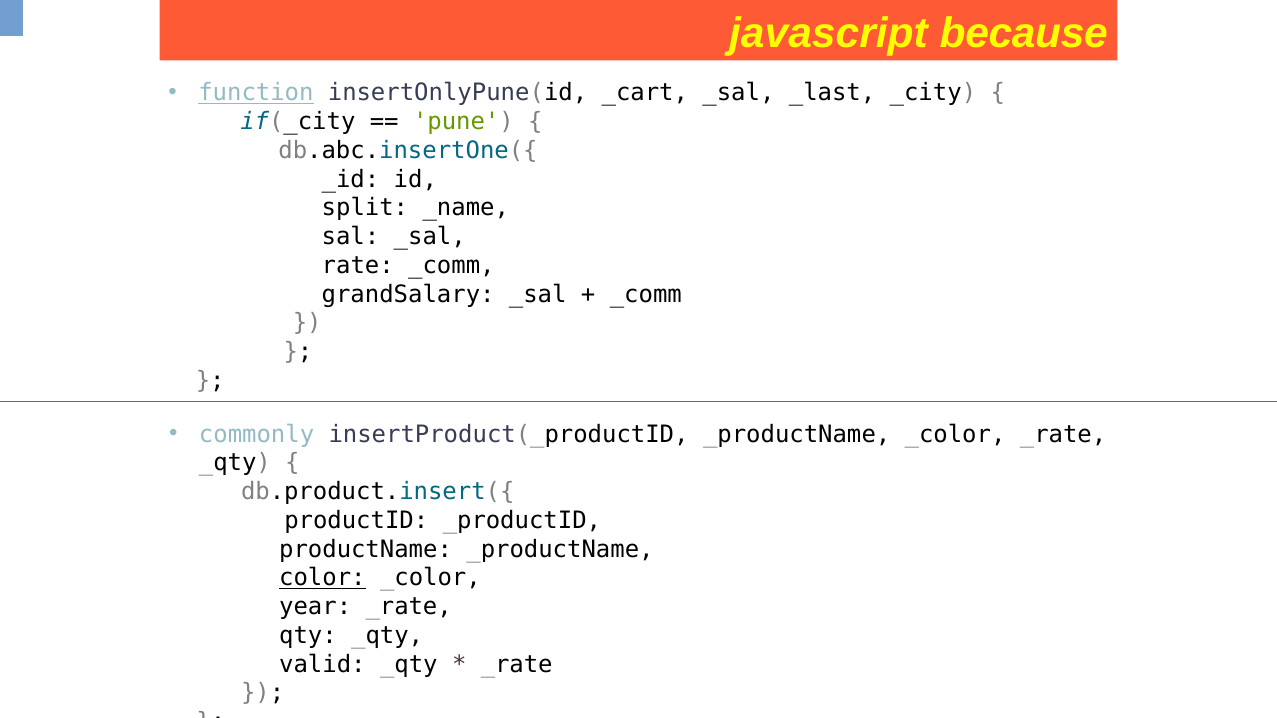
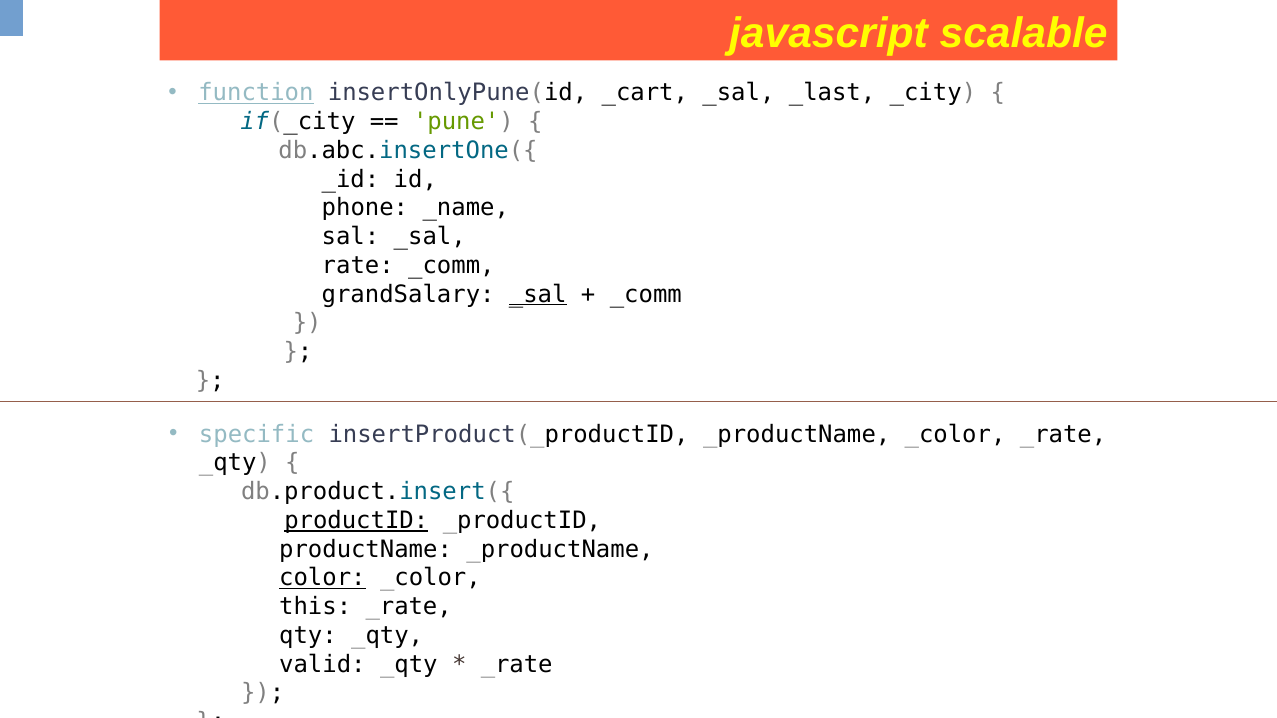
because: because -> scalable
split: split -> phone
_sal at (538, 294) underline: none -> present
commonly: commonly -> specific
productID underline: none -> present
year: year -> this
